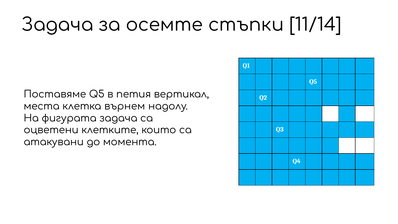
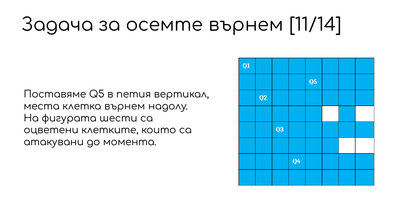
осемте стъпки: стъпки -> върнем
фигурата задача: задача -> шести
